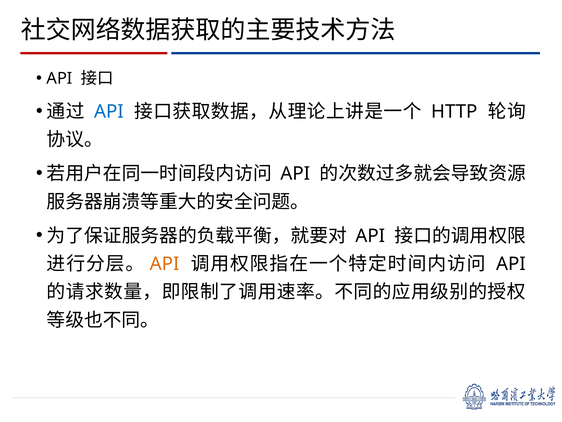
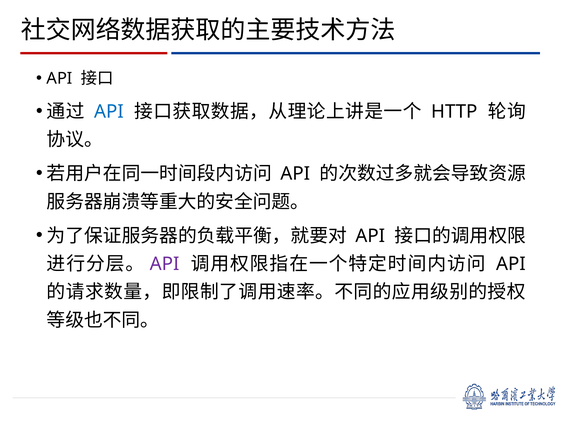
API at (165, 264) colour: orange -> purple
